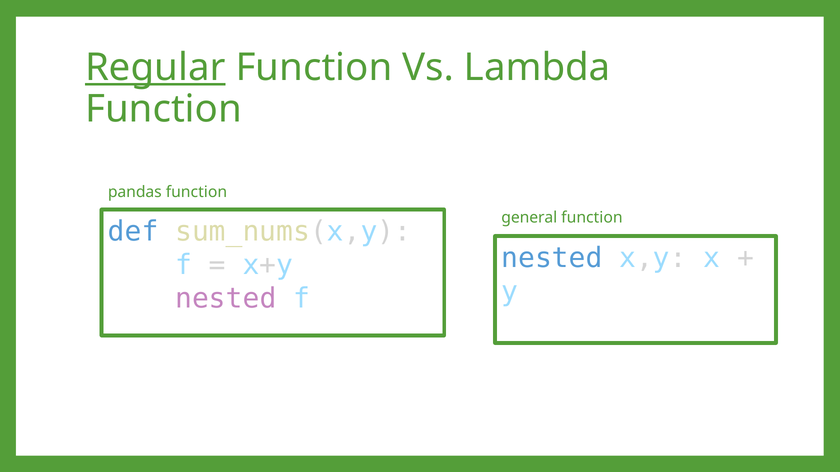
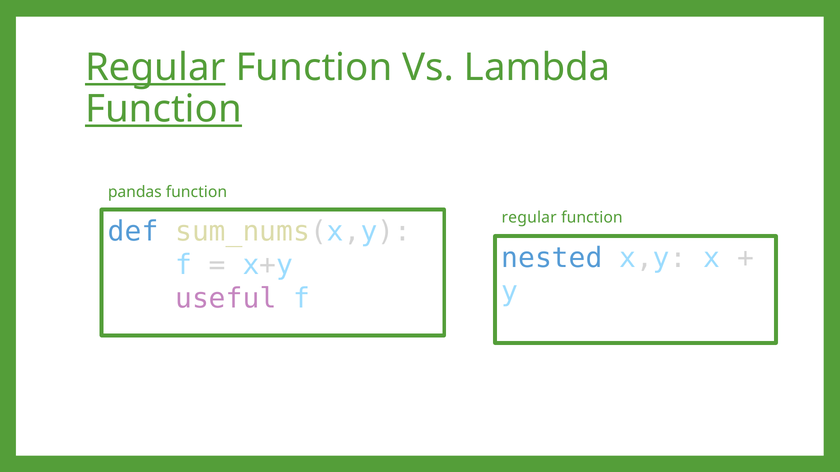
Function at (163, 109) underline: none -> present
general at (529, 218): general -> regular
nested at (226, 299): nested -> useful
